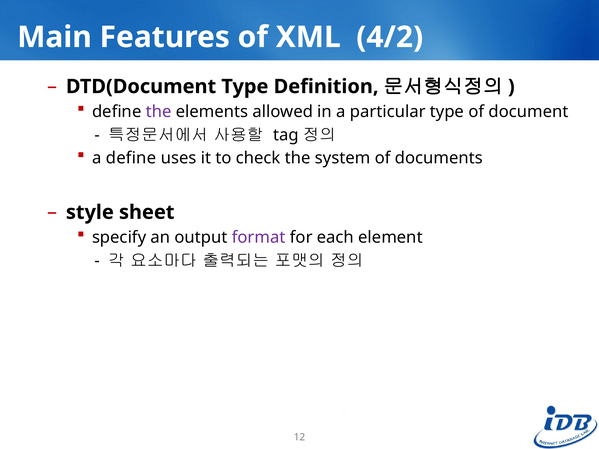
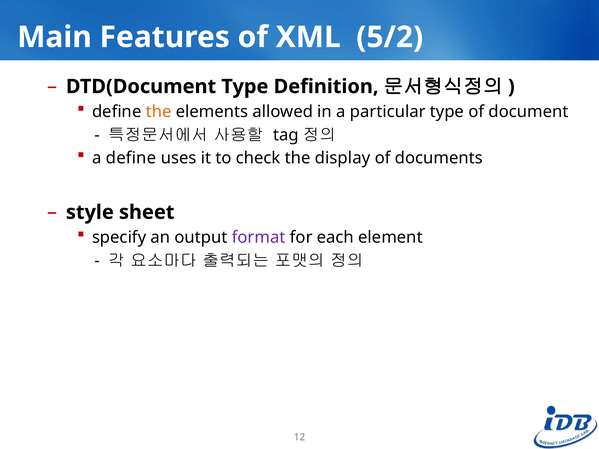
4/2: 4/2 -> 5/2
the at (159, 112) colour: purple -> orange
system: system -> display
